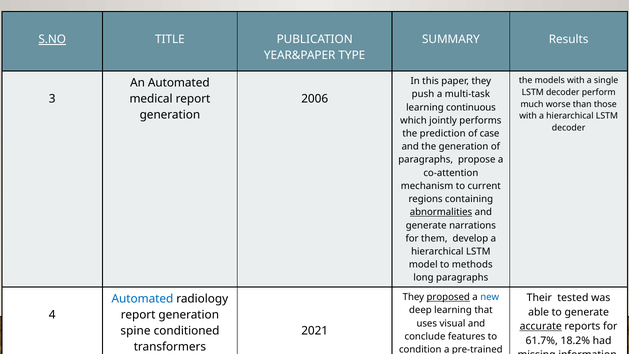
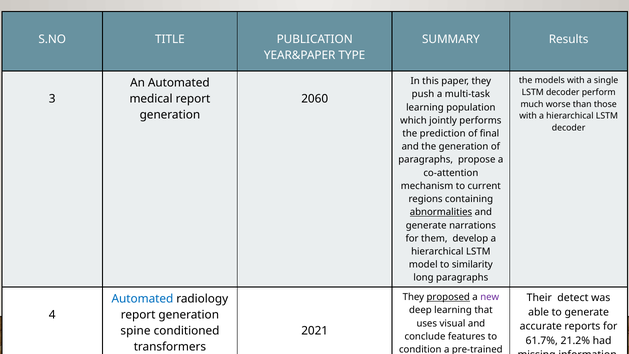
S.NO underline: present -> none
2006: 2006 -> 2060
continuous: continuous -> population
case: case -> final
to methods: methods -> similarity
new colour: blue -> purple
tested: tested -> detect
accurate underline: present -> none
18.2%: 18.2% -> 21.2%
